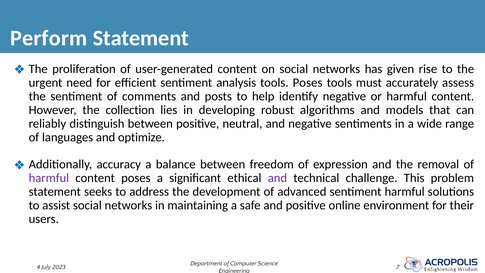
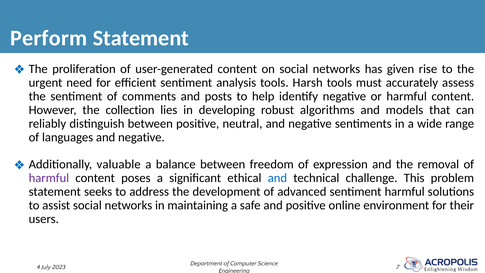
tools Poses: Poses -> Harsh
languages and optimize: optimize -> negative
accuracy: accuracy -> valuable
and at (277, 178) colour: purple -> blue
